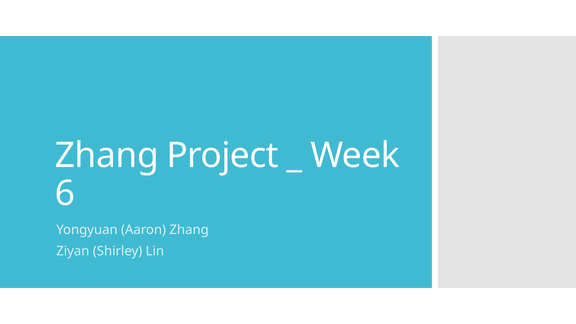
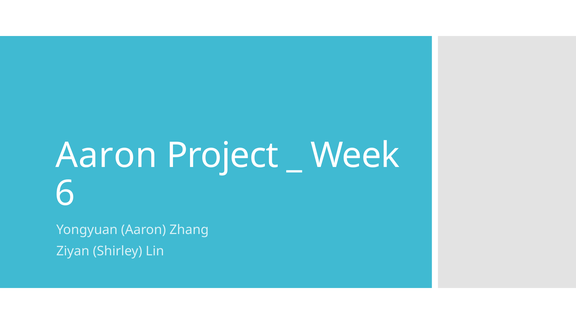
Zhang at (107, 155): Zhang -> Aaron
